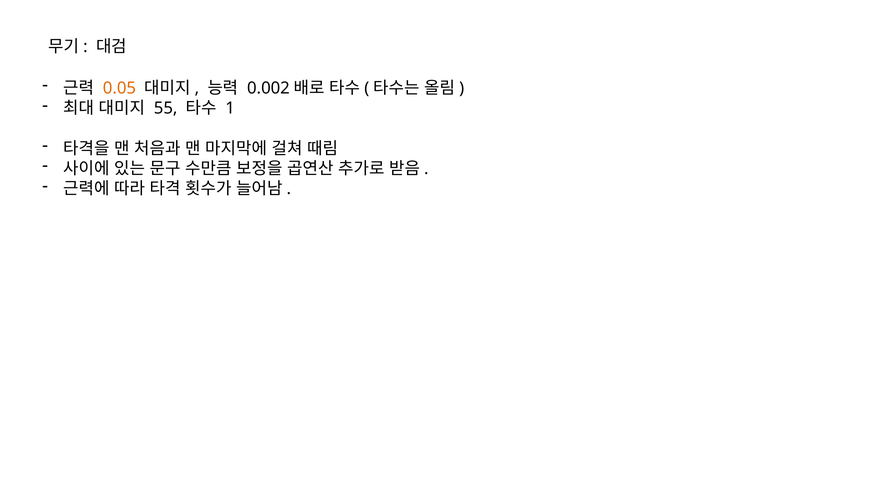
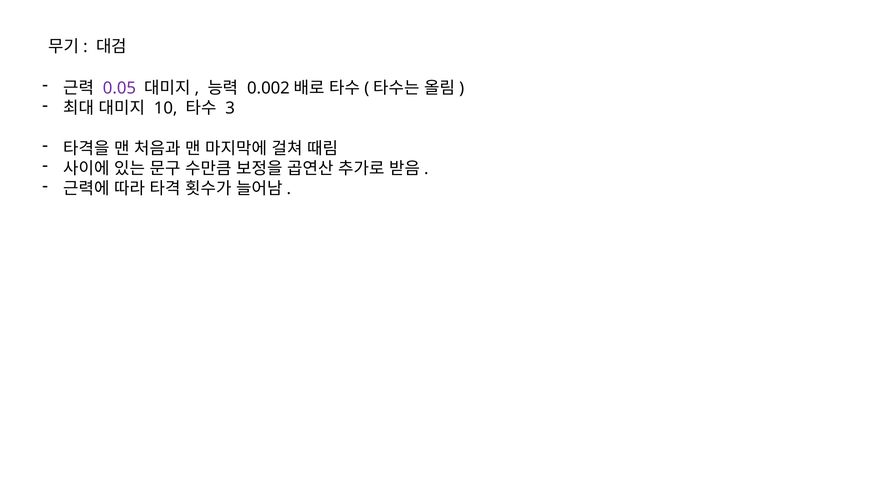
0.05 colour: orange -> purple
55: 55 -> 10
1: 1 -> 3
